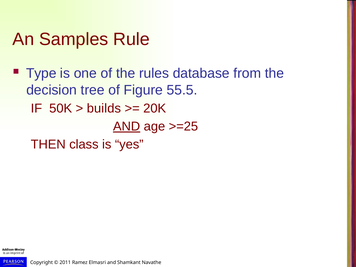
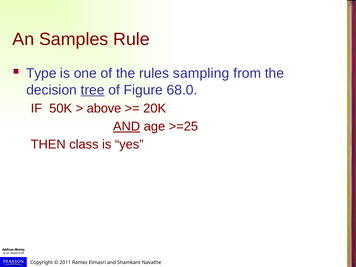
database: database -> sampling
tree underline: none -> present
55.5: 55.5 -> 68.0
builds: builds -> above
